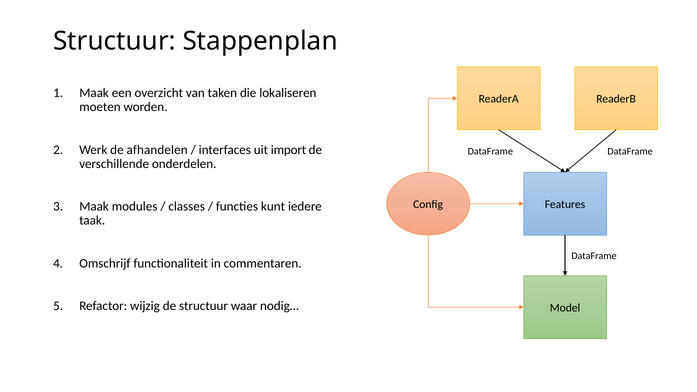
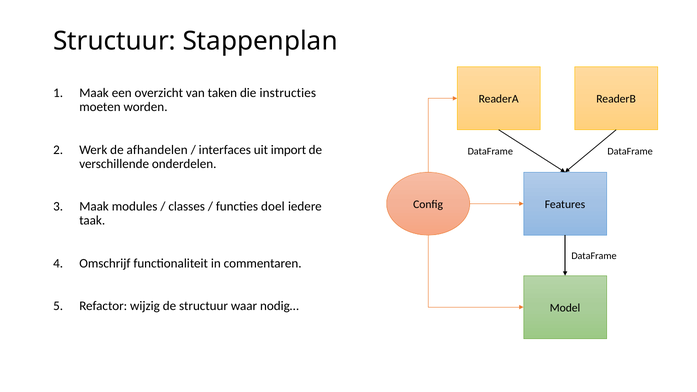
lokaliseren: lokaliseren -> instructies
kunt: kunt -> doel
